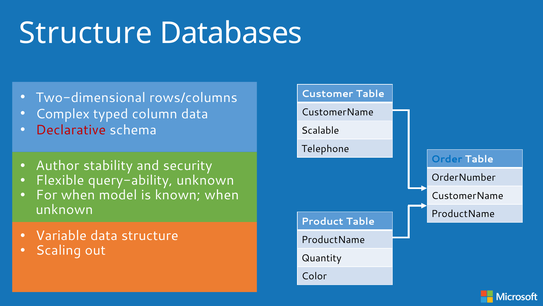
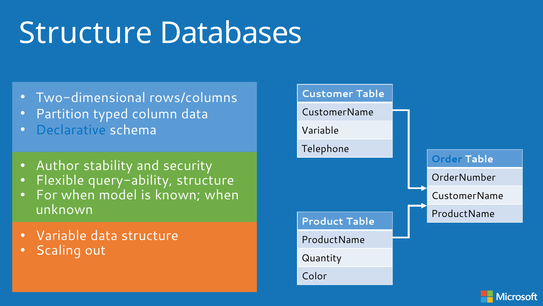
Complex: Complex -> Partition
Declarative colour: red -> blue
Scalable at (320, 130): Scalable -> Variable
query-ability unknown: unknown -> structure
